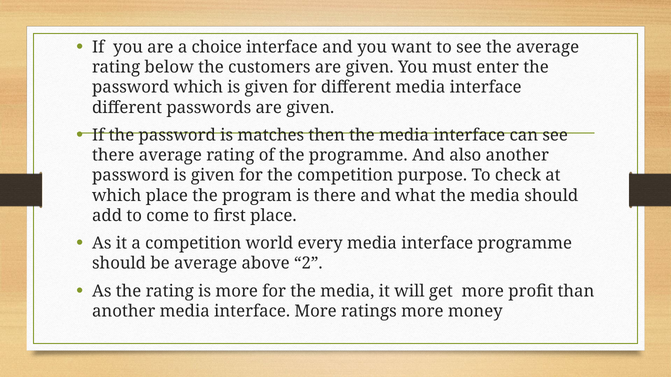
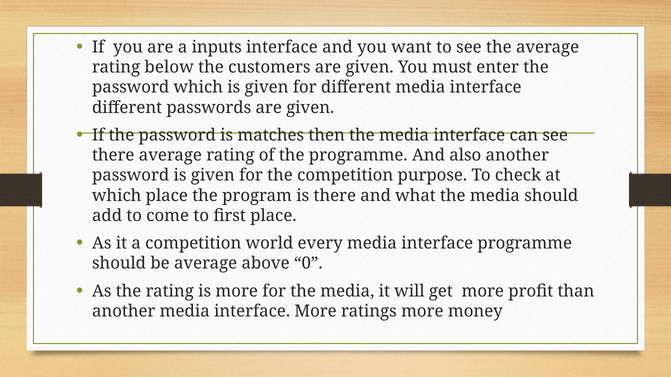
choice: choice -> inputs
2: 2 -> 0
